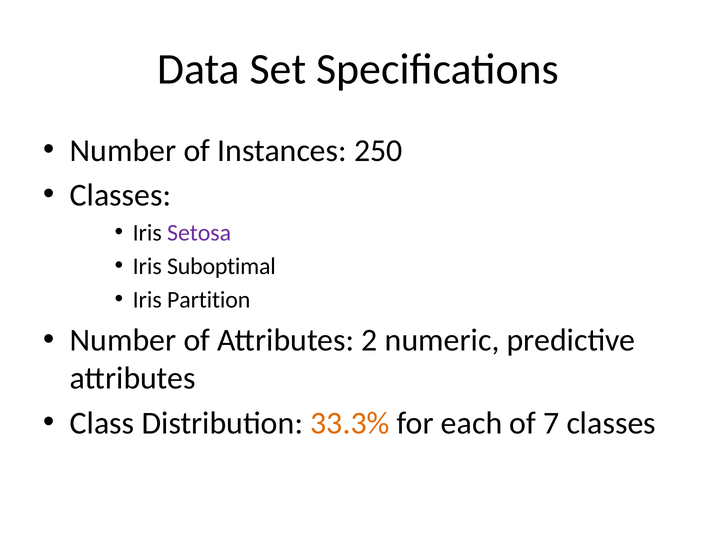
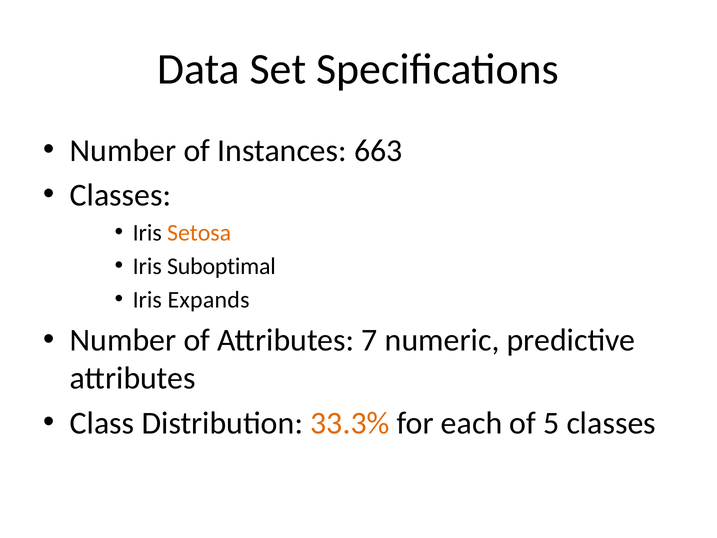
250: 250 -> 663
Setosa colour: purple -> orange
Partition: Partition -> Expands
2: 2 -> 7
7: 7 -> 5
